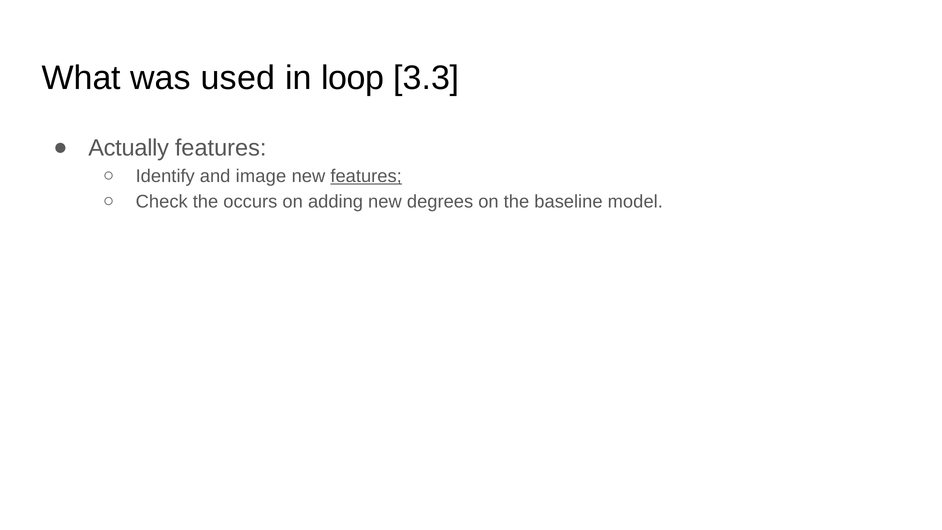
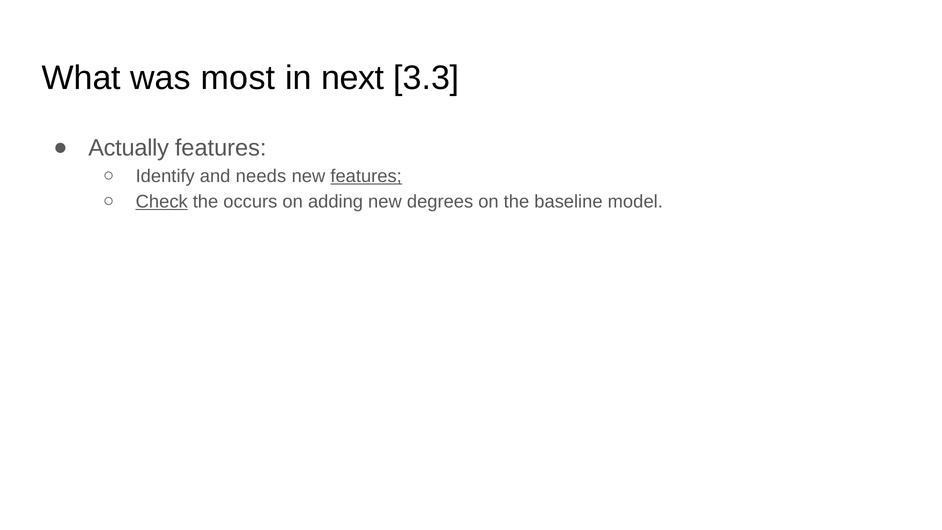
used: used -> most
loop: loop -> next
image: image -> needs
Check underline: none -> present
